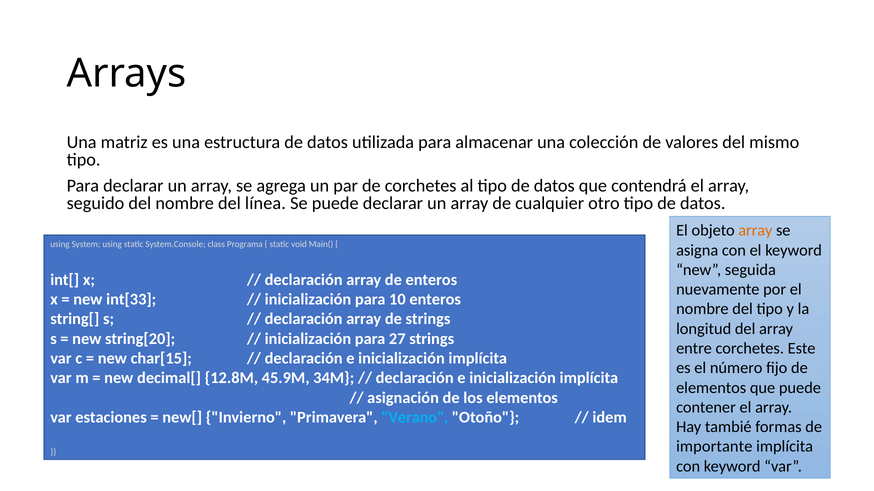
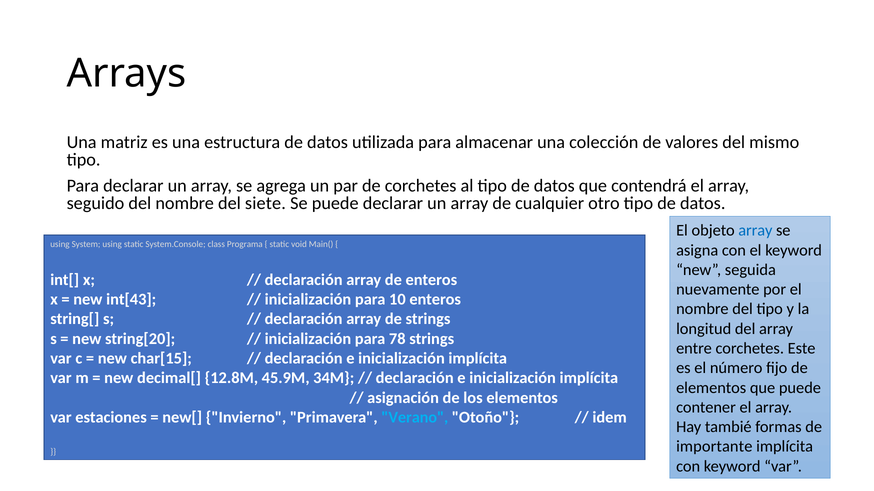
línea: línea -> siete
array at (755, 231) colour: orange -> blue
int[33: int[33 -> int[43
27: 27 -> 78
